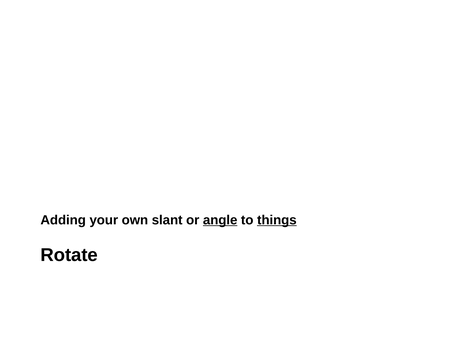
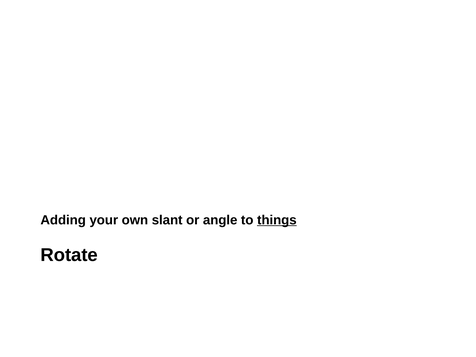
angle underline: present -> none
